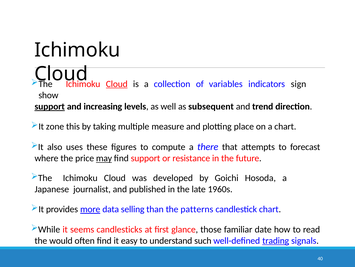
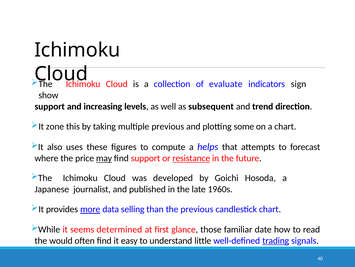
Cloud at (117, 84) underline: present -> none
variables: variables -> evaluate
support at (50, 106) underline: present -> none
multiple measure: measure -> previous
place: place -> some
there: there -> helps
resistance underline: none -> present
the patterns: patterns -> previous
candlesticks: candlesticks -> determined
such: such -> little
